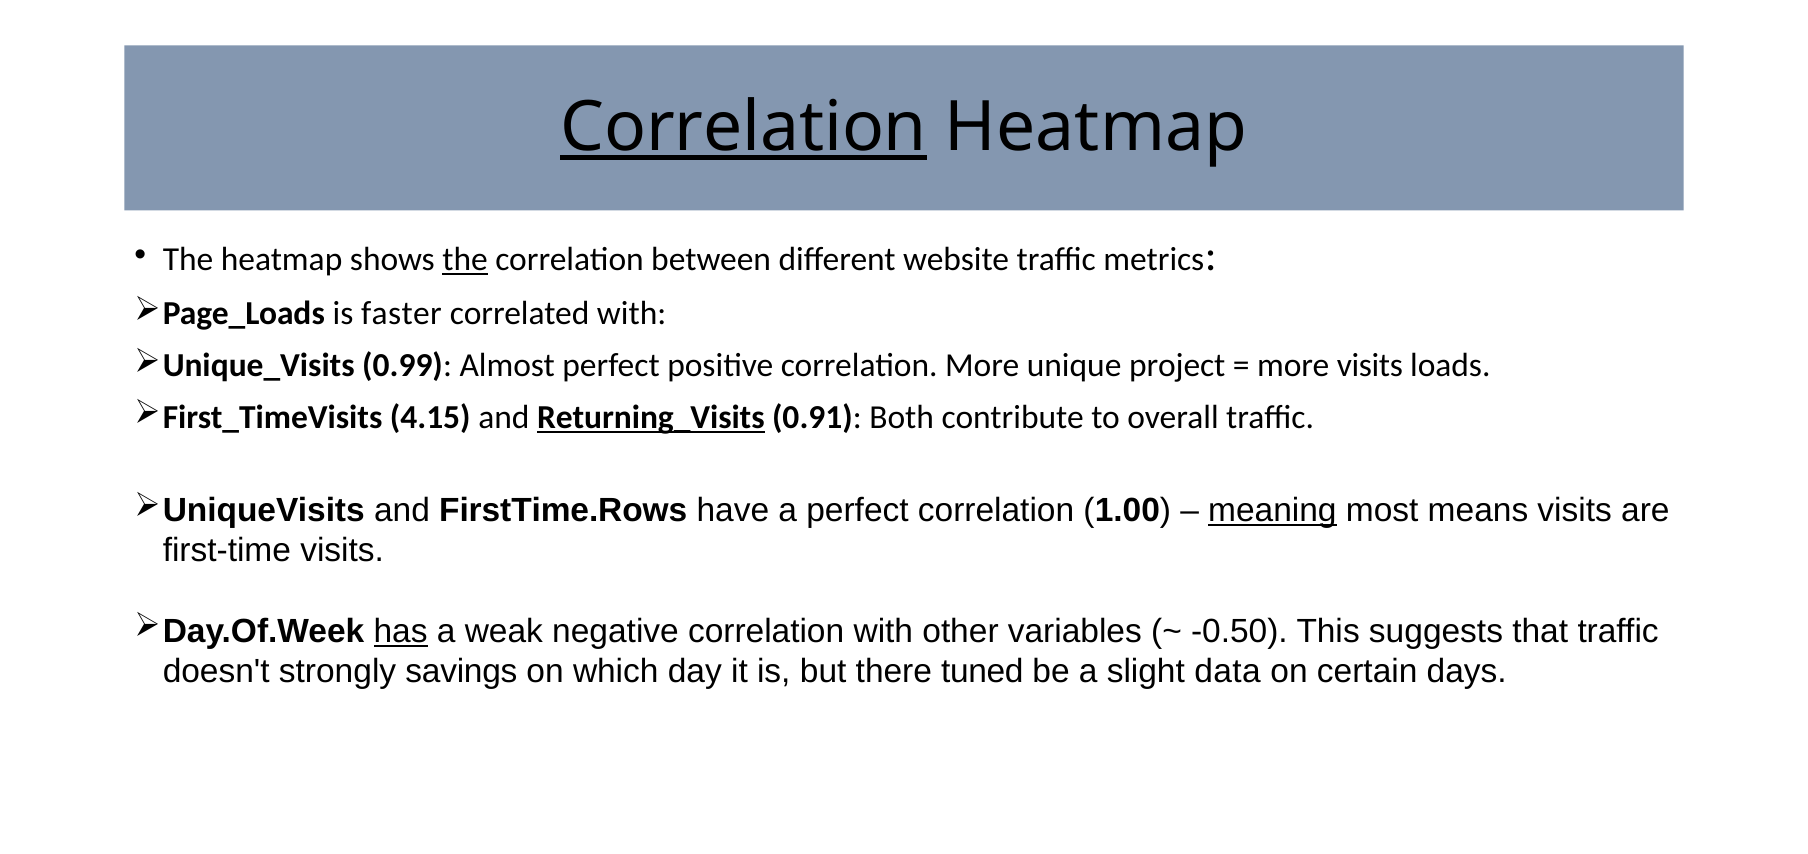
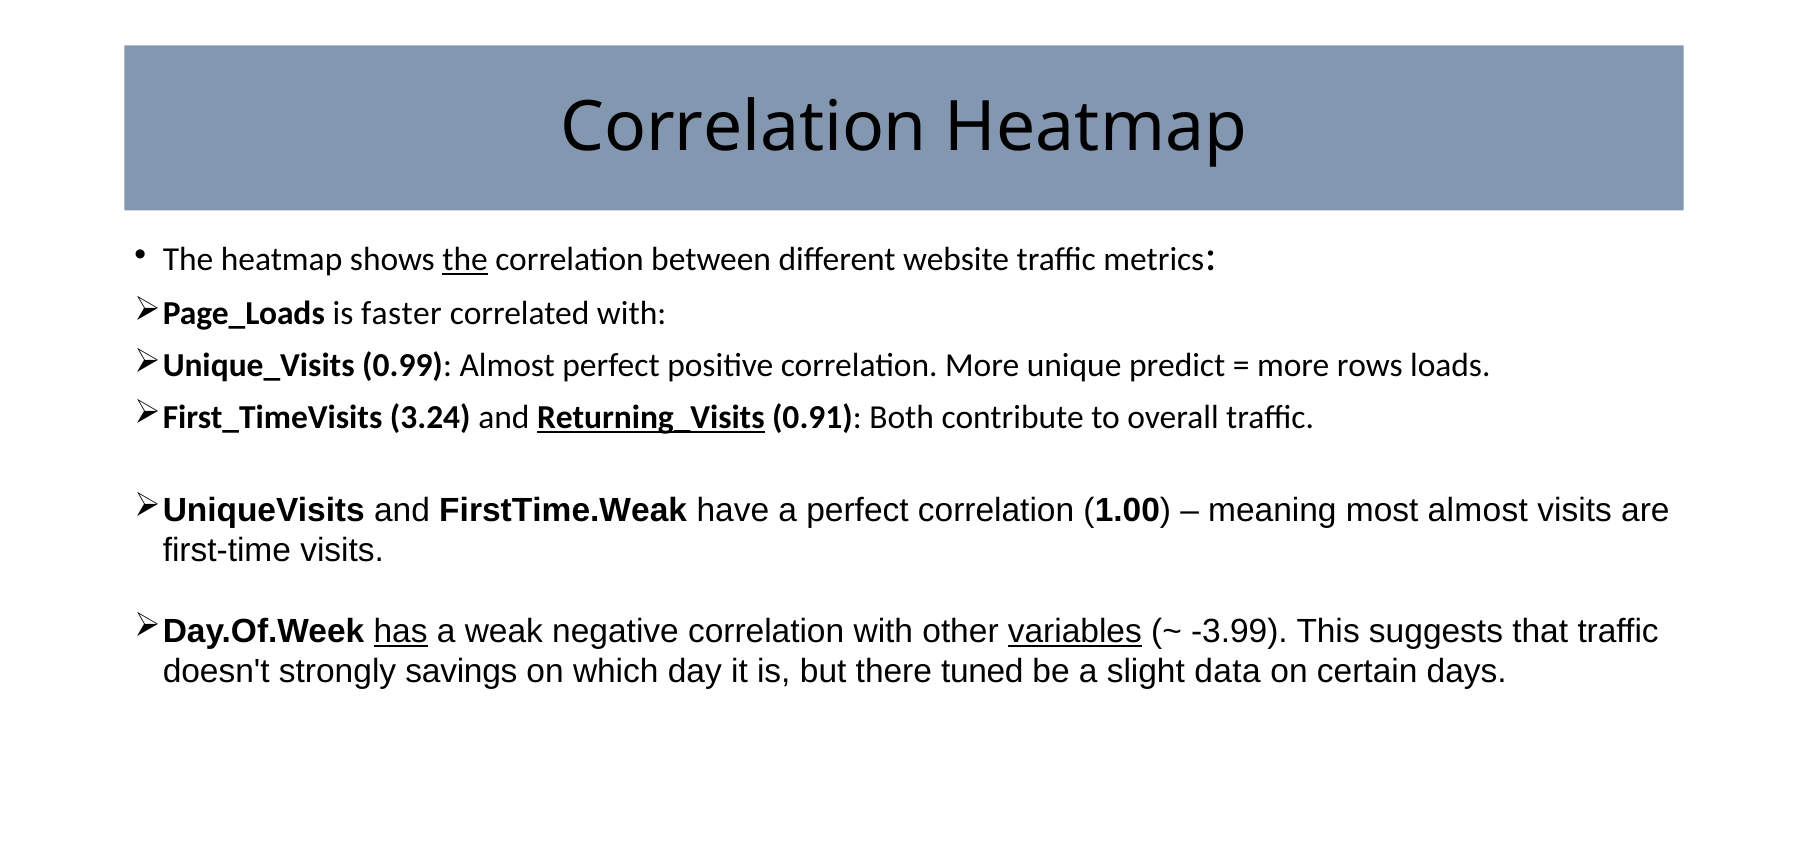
Correlation at (744, 128) underline: present -> none
project: project -> predict
more visits: visits -> rows
4.15: 4.15 -> 3.24
FirstTime.Rows: FirstTime.Rows -> FirstTime.Weak
meaning underline: present -> none
most means: means -> almost
variables underline: none -> present
-0.50: -0.50 -> -3.99
